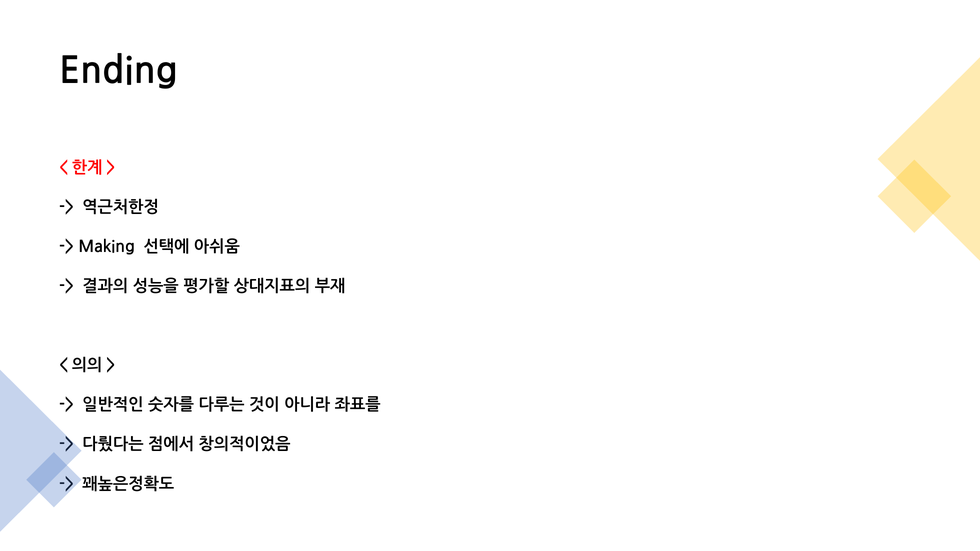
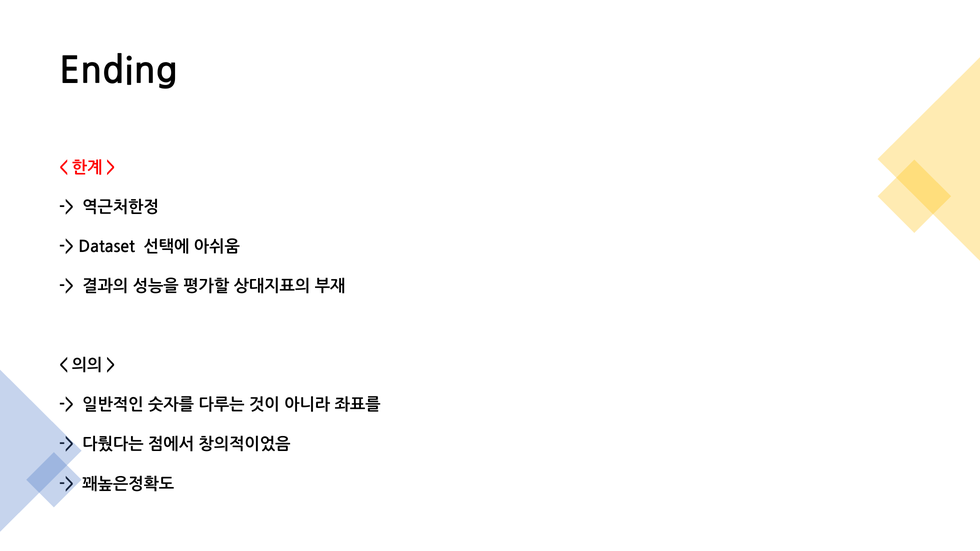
Making: Making -> Dataset
